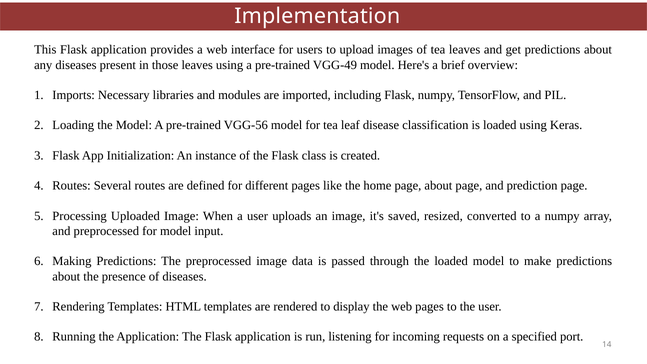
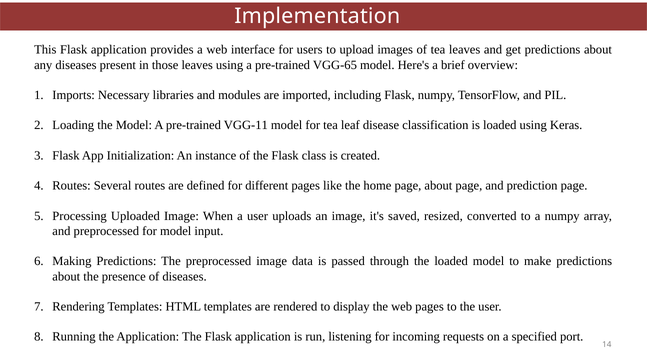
VGG-49: VGG-49 -> VGG-65
VGG-56: VGG-56 -> VGG-11
